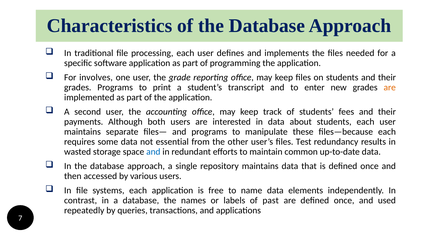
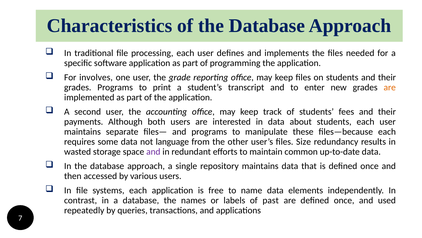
essential: essential -> language
Test: Test -> Size
and at (153, 151) colour: blue -> purple
